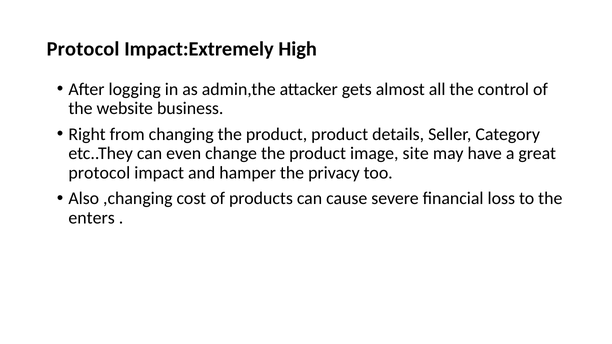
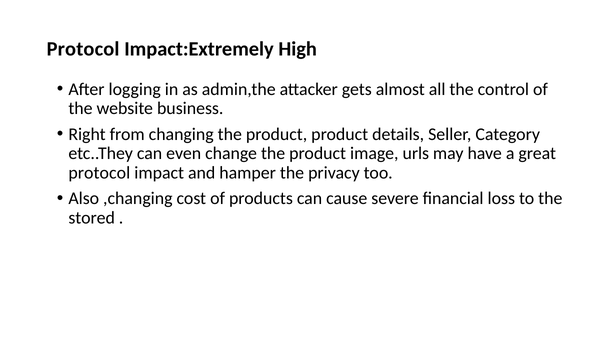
site: site -> urls
enters: enters -> stored
